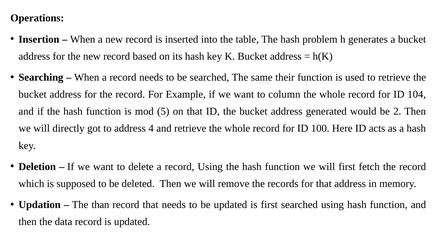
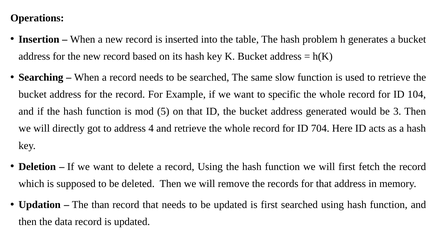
their: their -> slow
column: column -> specific
2: 2 -> 3
100: 100 -> 704
